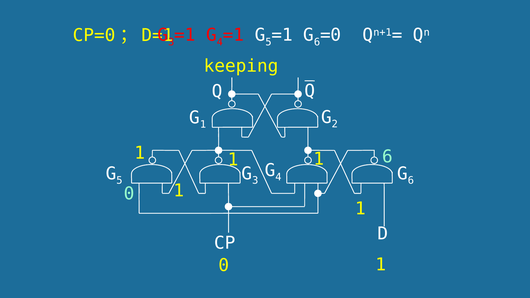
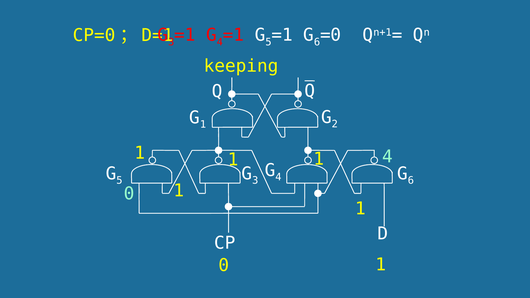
1 6: 6 -> 4
